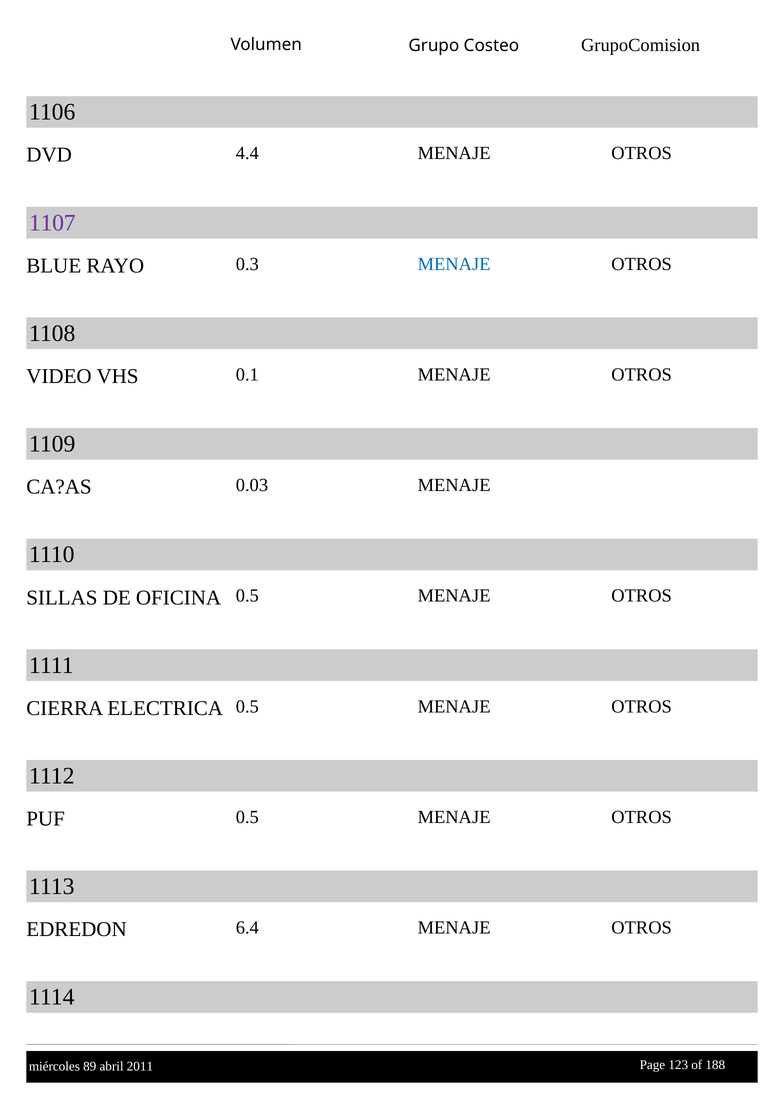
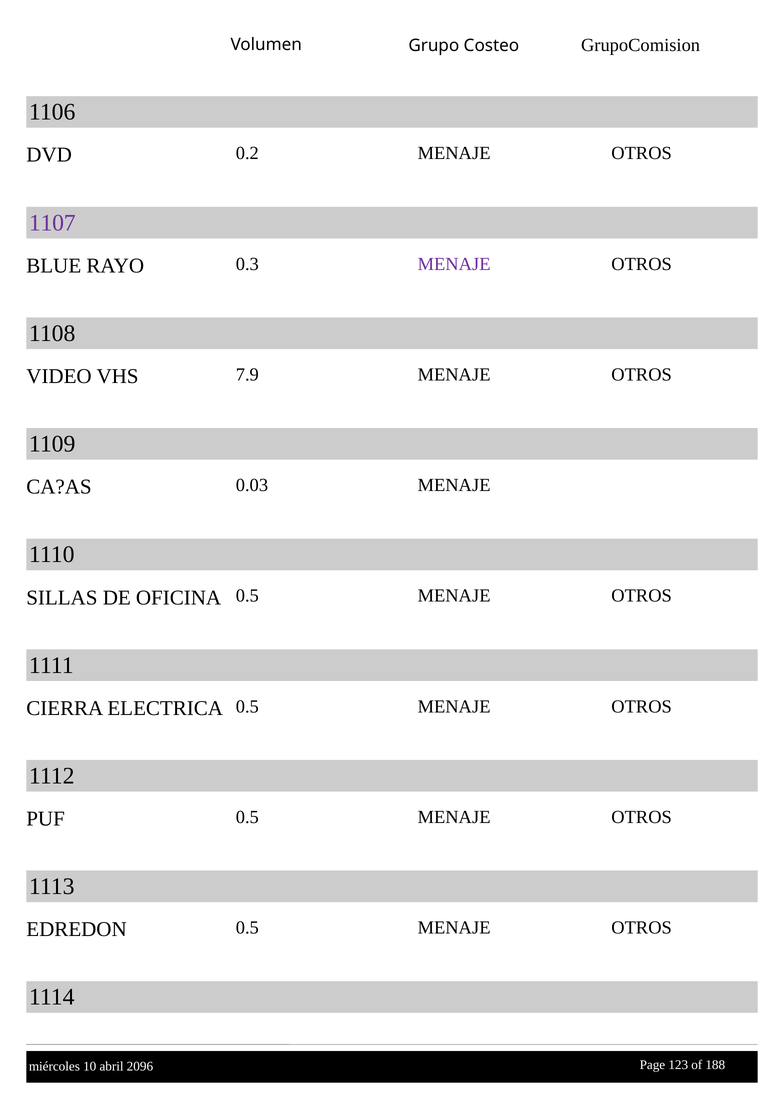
4.4: 4.4 -> 0.2
MENAJE at (454, 264) colour: blue -> purple
0.1: 0.1 -> 7.9
EDREDON 6.4: 6.4 -> 0.5
89: 89 -> 10
2011: 2011 -> 2096
